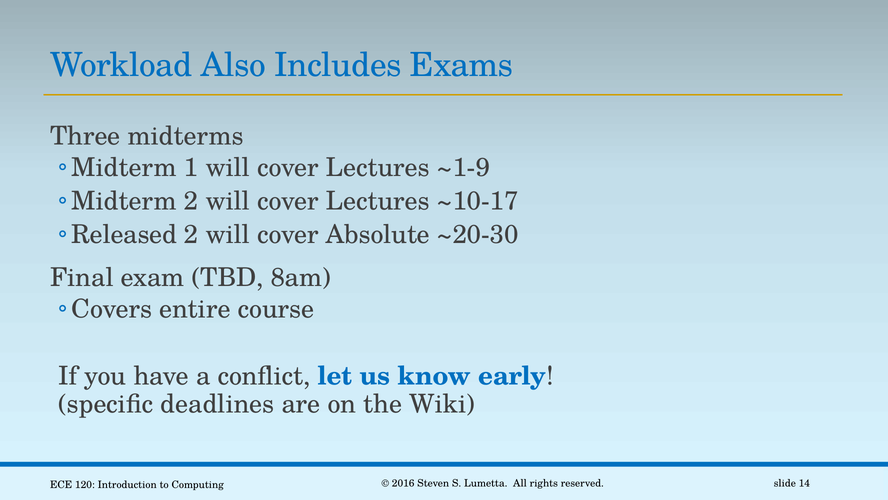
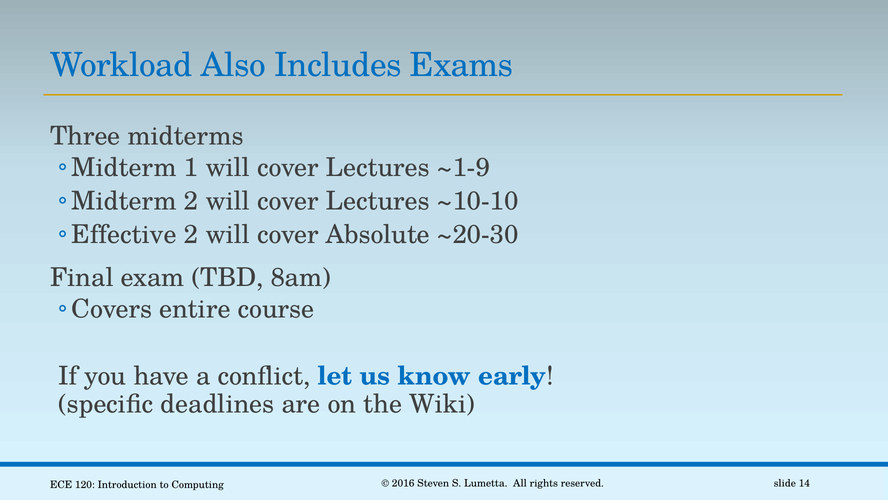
~10-17: ~10-17 -> ~10-10
Released: Released -> Effective
